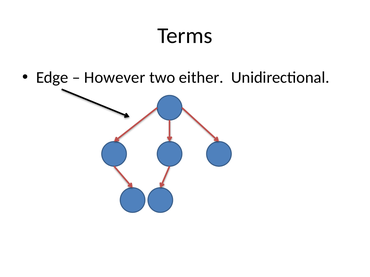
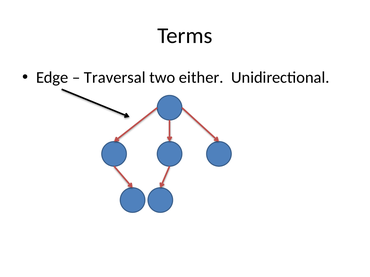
However: However -> Traversal
